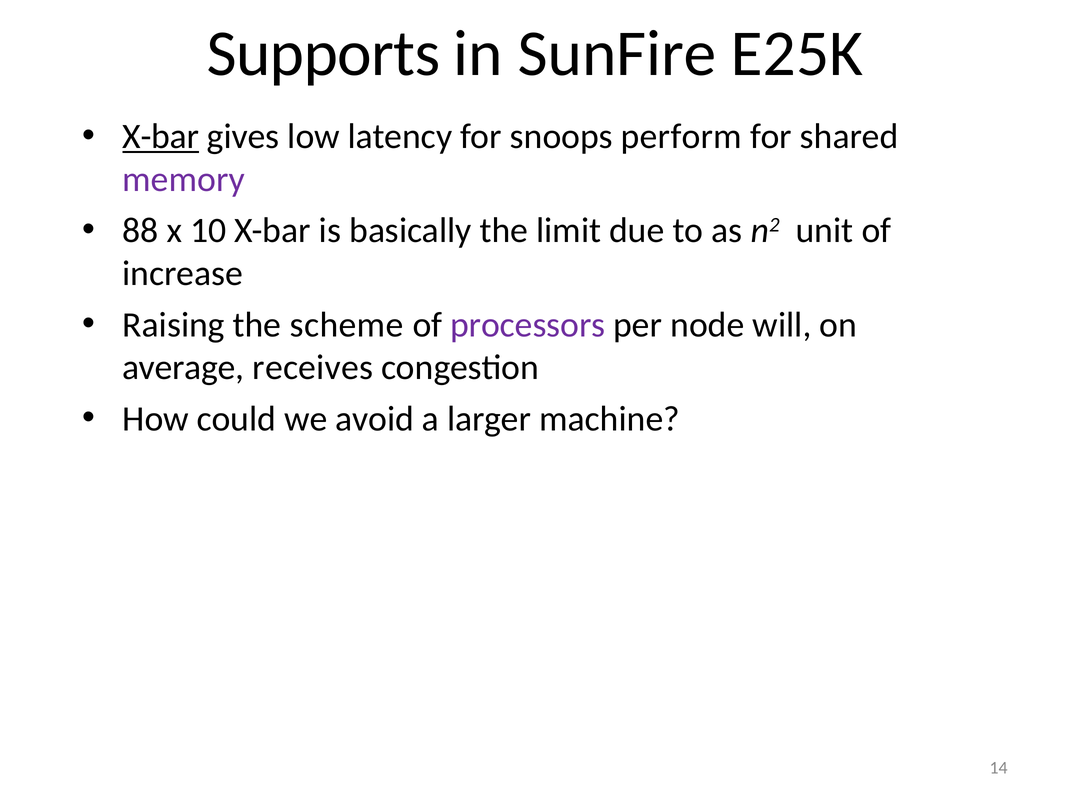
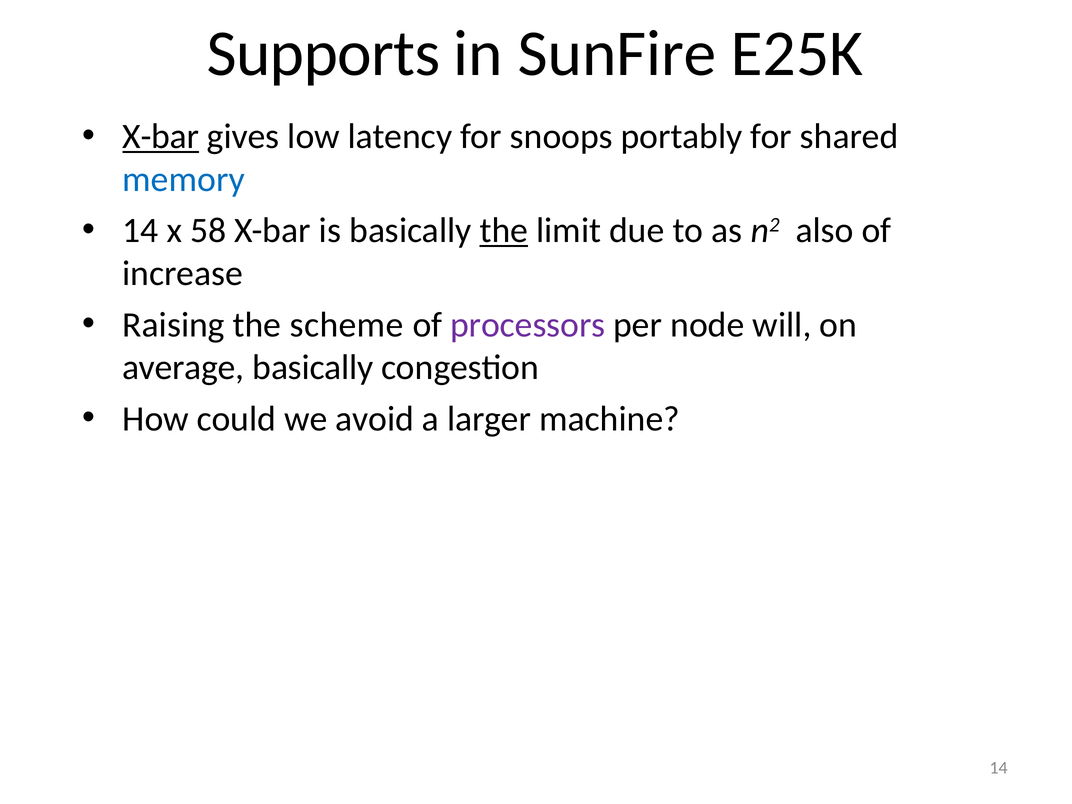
perform: perform -> portably
memory colour: purple -> blue
88 at (140, 231): 88 -> 14
10: 10 -> 58
the at (504, 231) underline: none -> present
unit: unit -> also
average receives: receives -> basically
